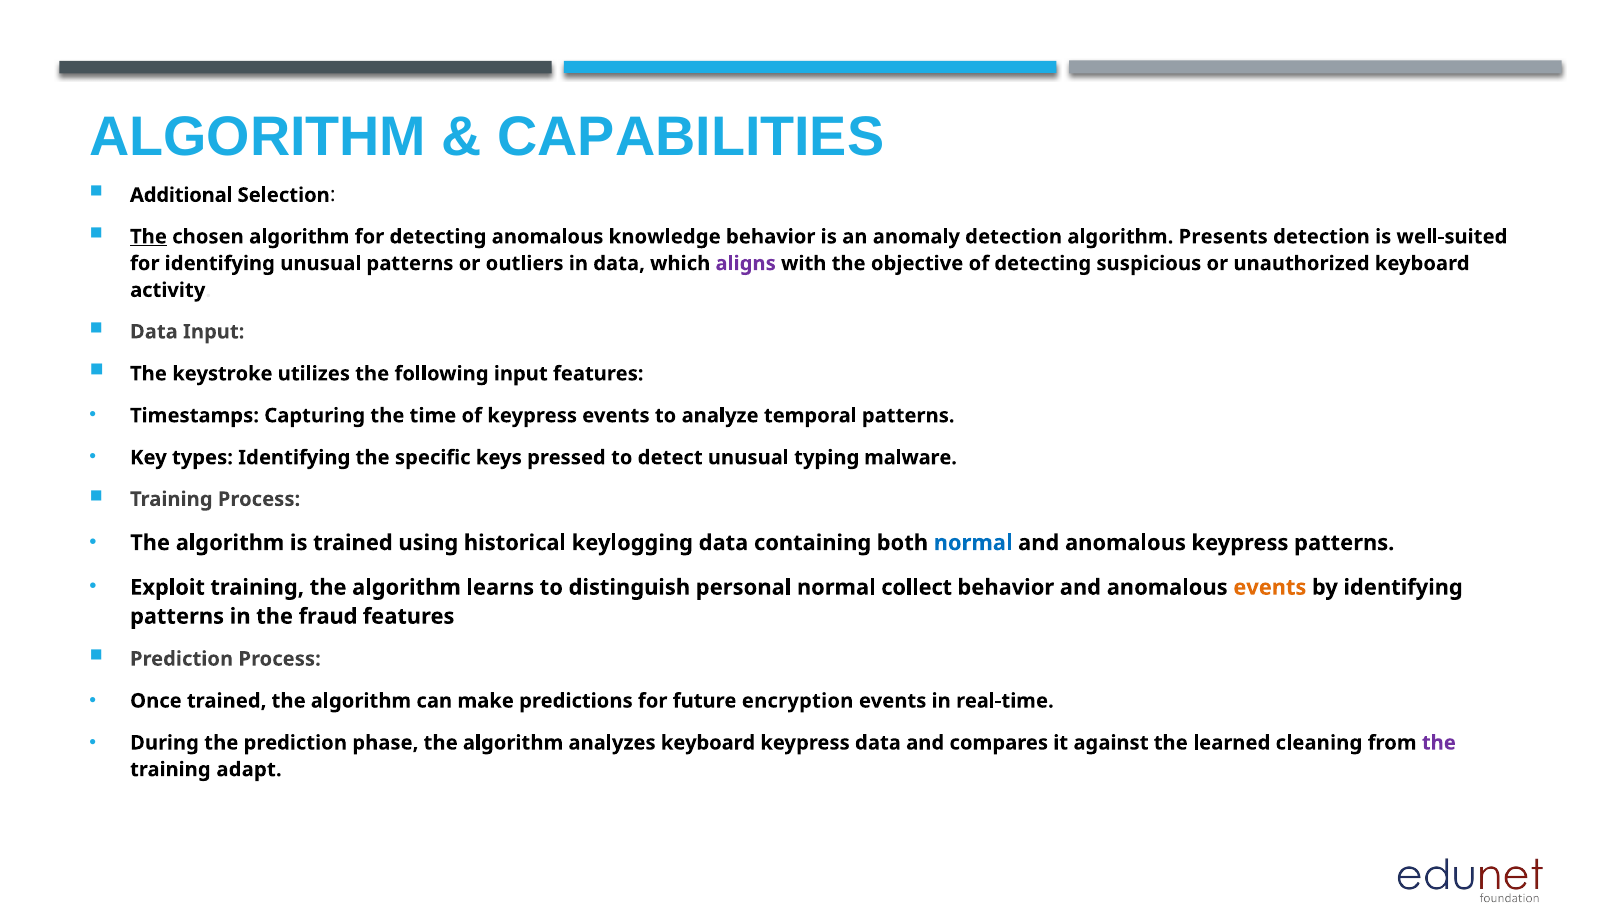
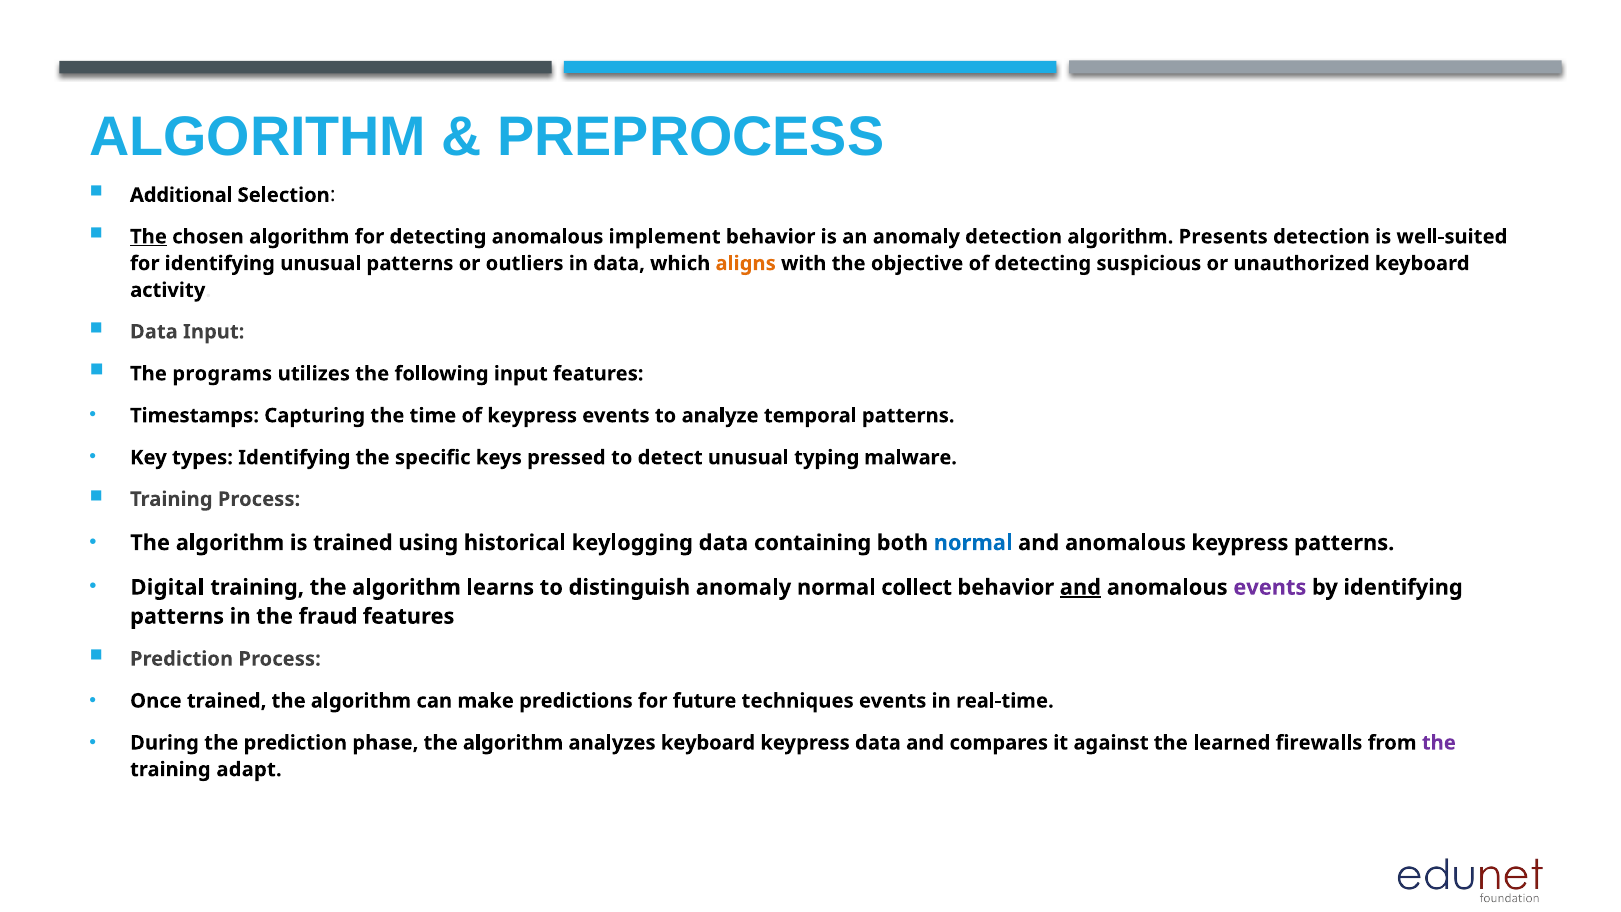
CAPABILITIES: CAPABILITIES -> PREPROCESS
knowledge: knowledge -> implement
aligns colour: purple -> orange
keystroke: keystroke -> programs
Exploit: Exploit -> Digital
distinguish personal: personal -> anomaly
and at (1080, 587) underline: none -> present
events at (1270, 587) colour: orange -> purple
encryption: encryption -> techniques
cleaning: cleaning -> firewalls
